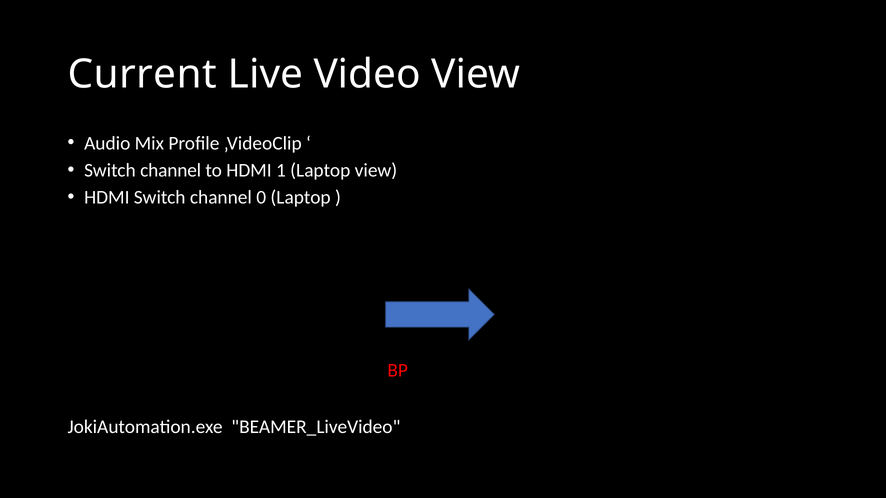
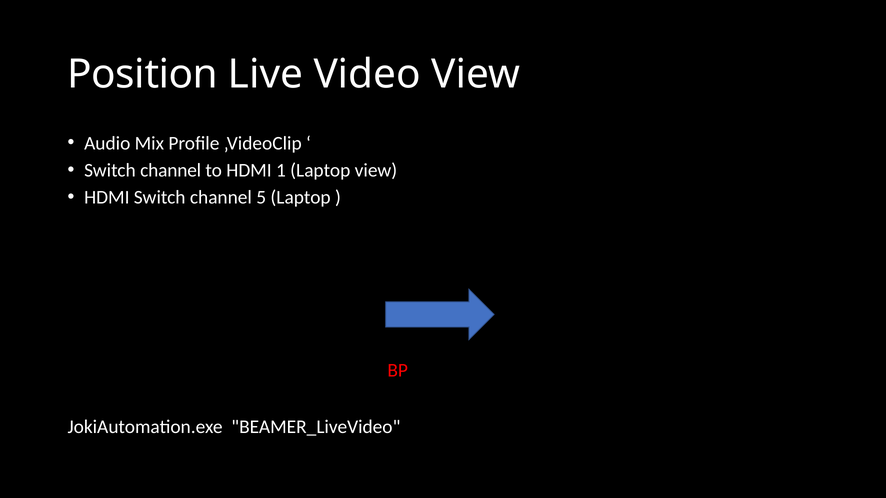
Current: Current -> Position
0: 0 -> 5
